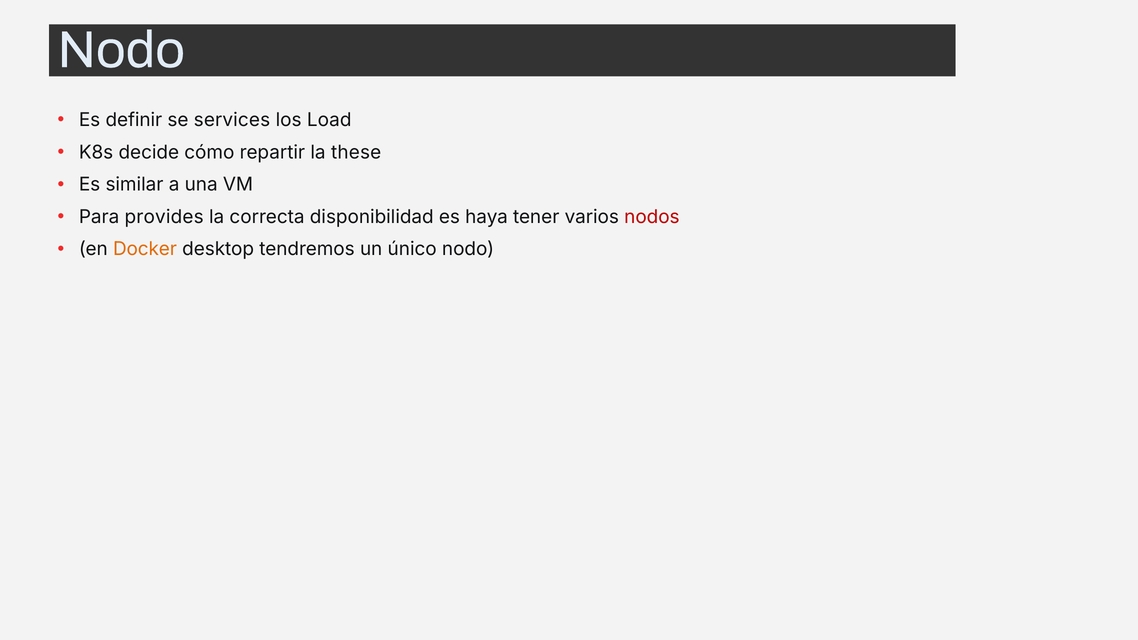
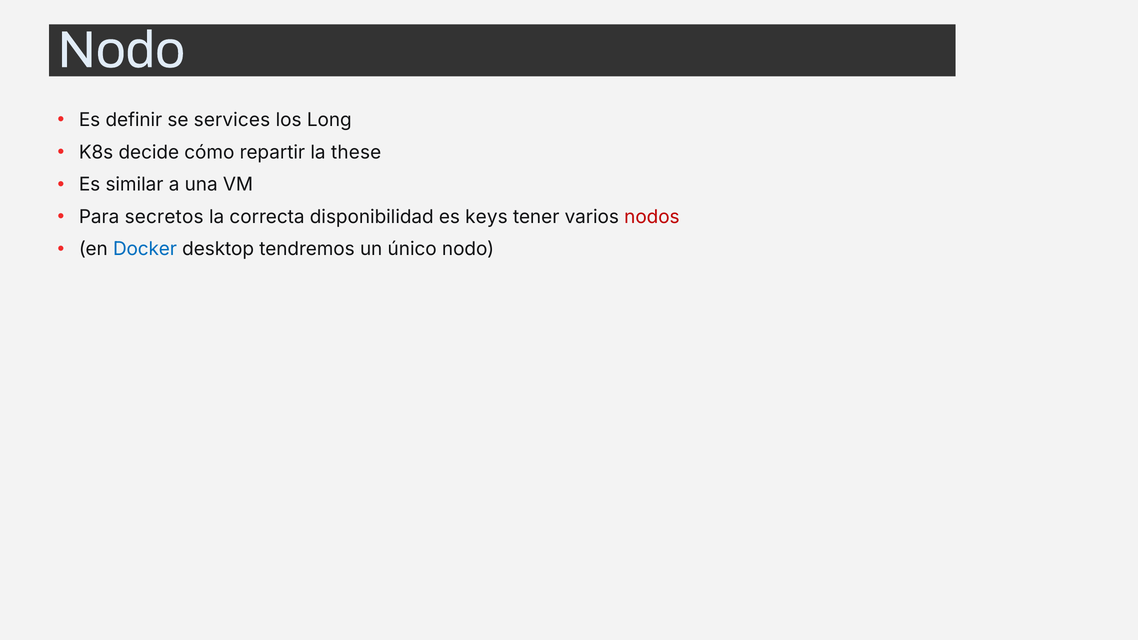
Load: Load -> Long
provides: provides -> secretos
haya: haya -> keys
Docker colour: orange -> blue
